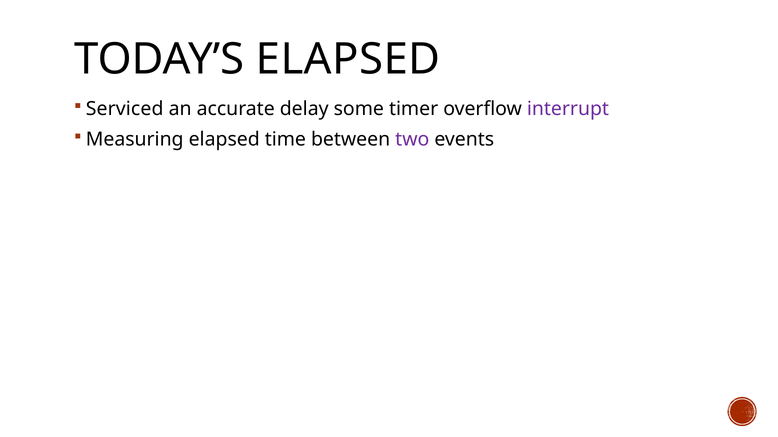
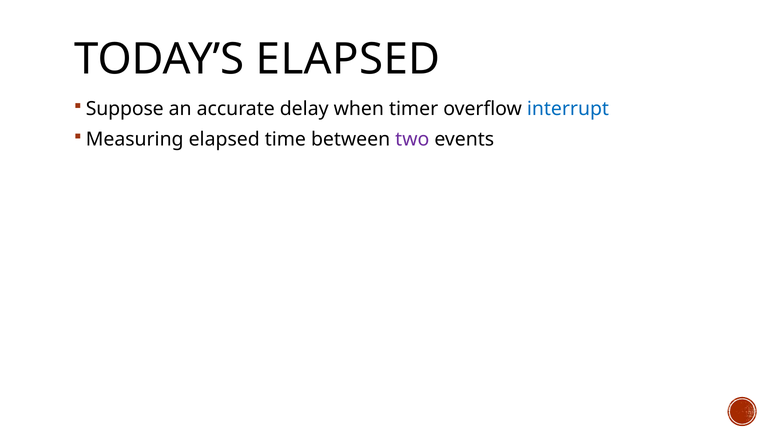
Serviced: Serviced -> Suppose
some: some -> when
interrupt colour: purple -> blue
